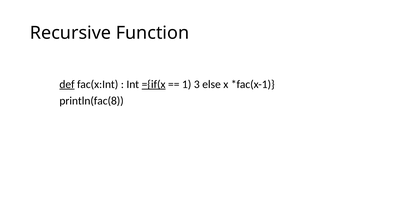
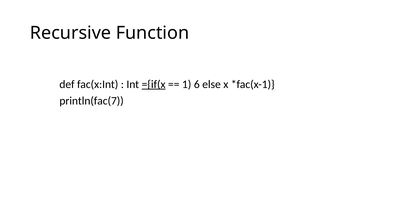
def underline: present -> none
3: 3 -> 6
println(fac(8: println(fac(8 -> println(fac(7
